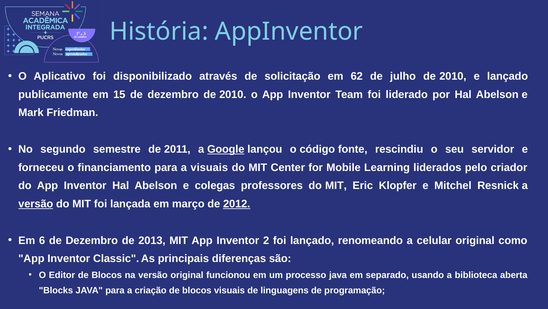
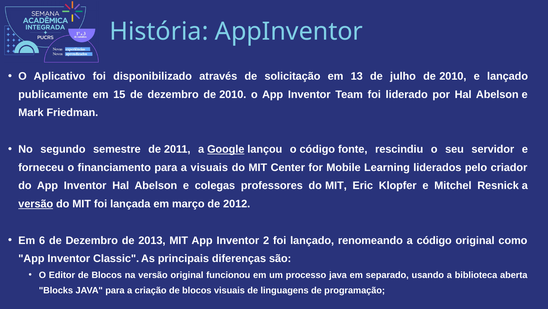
62: 62 -> 13
2012 underline: present -> none
a celular: celular -> código
